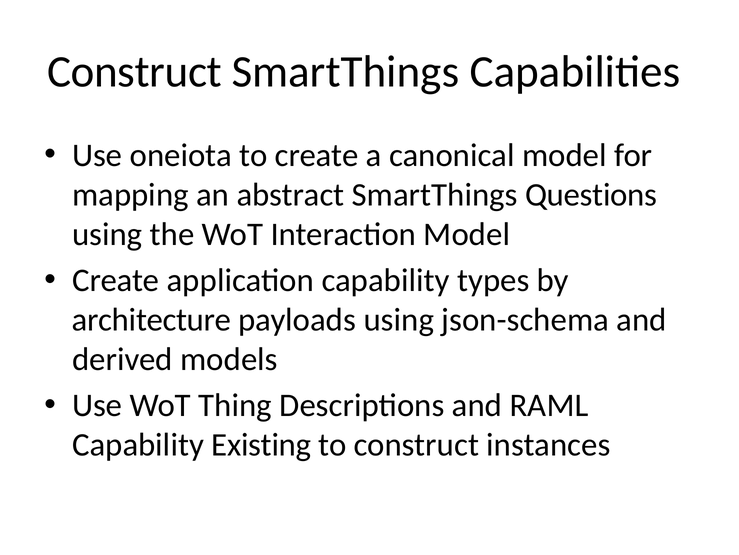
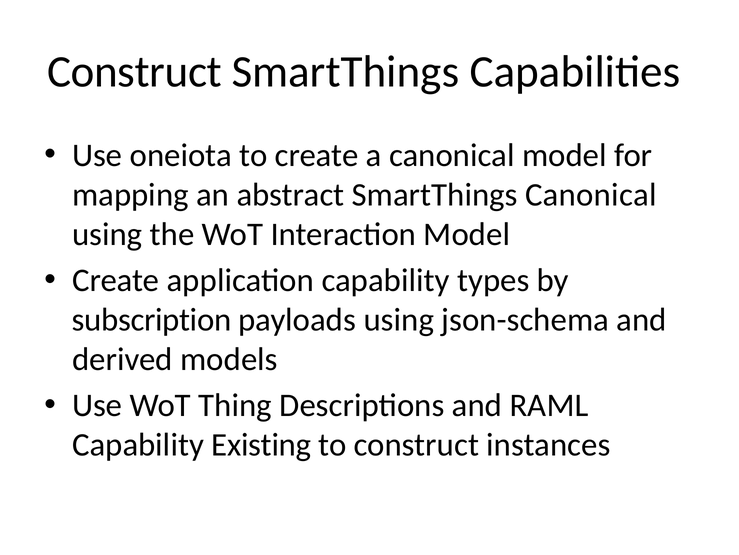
SmartThings Questions: Questions -> Canonical
architecture: architecture -> subscription
